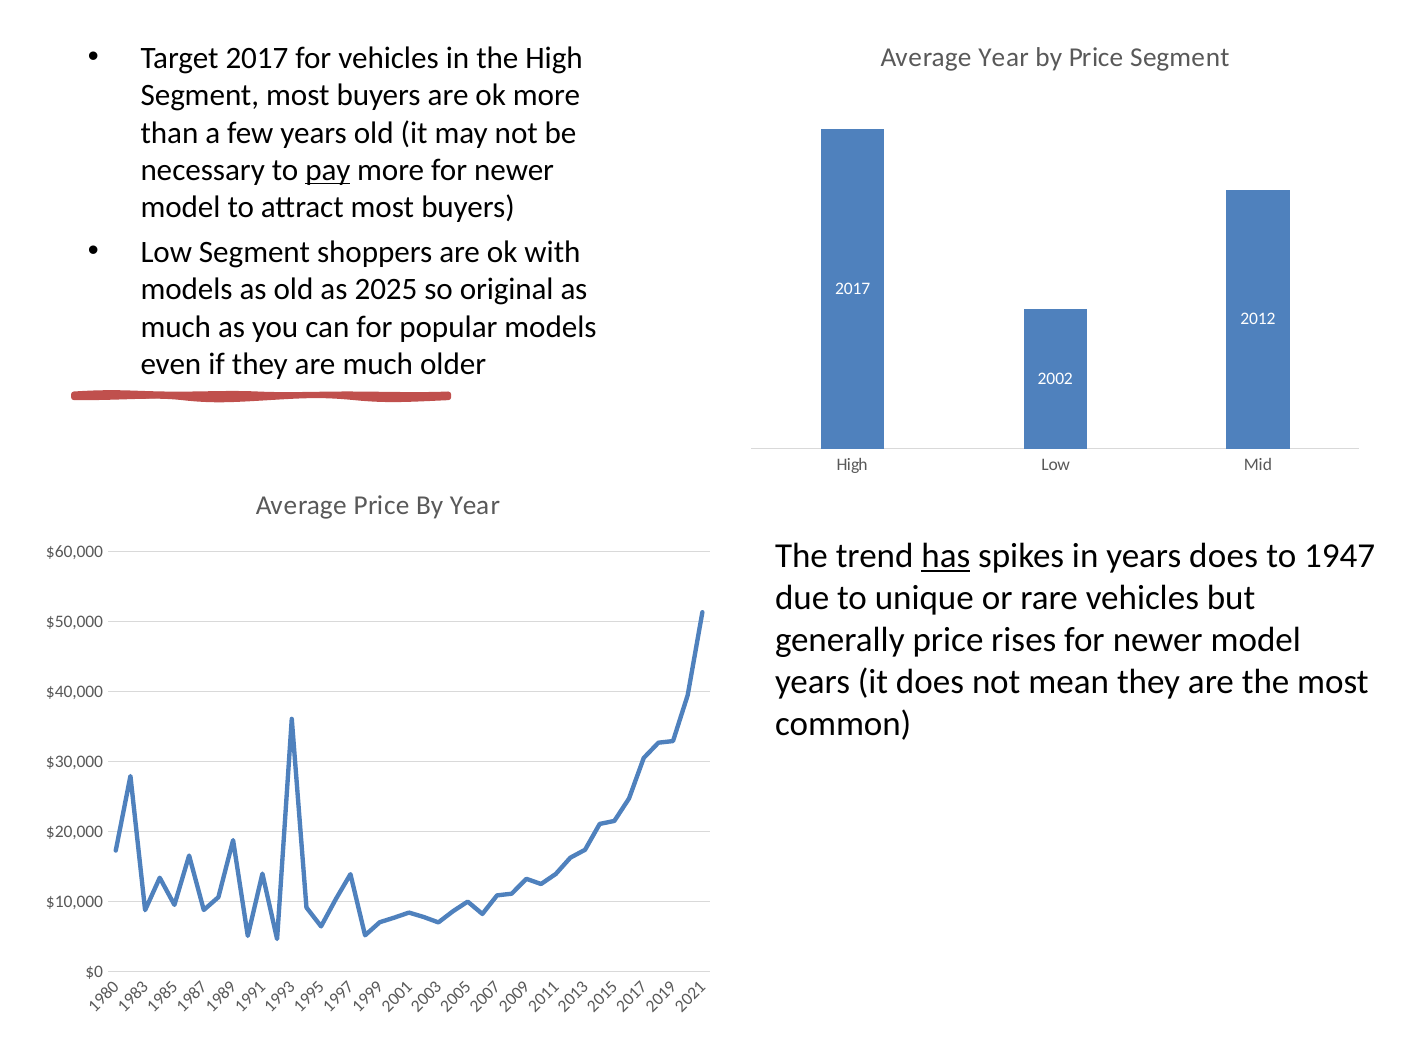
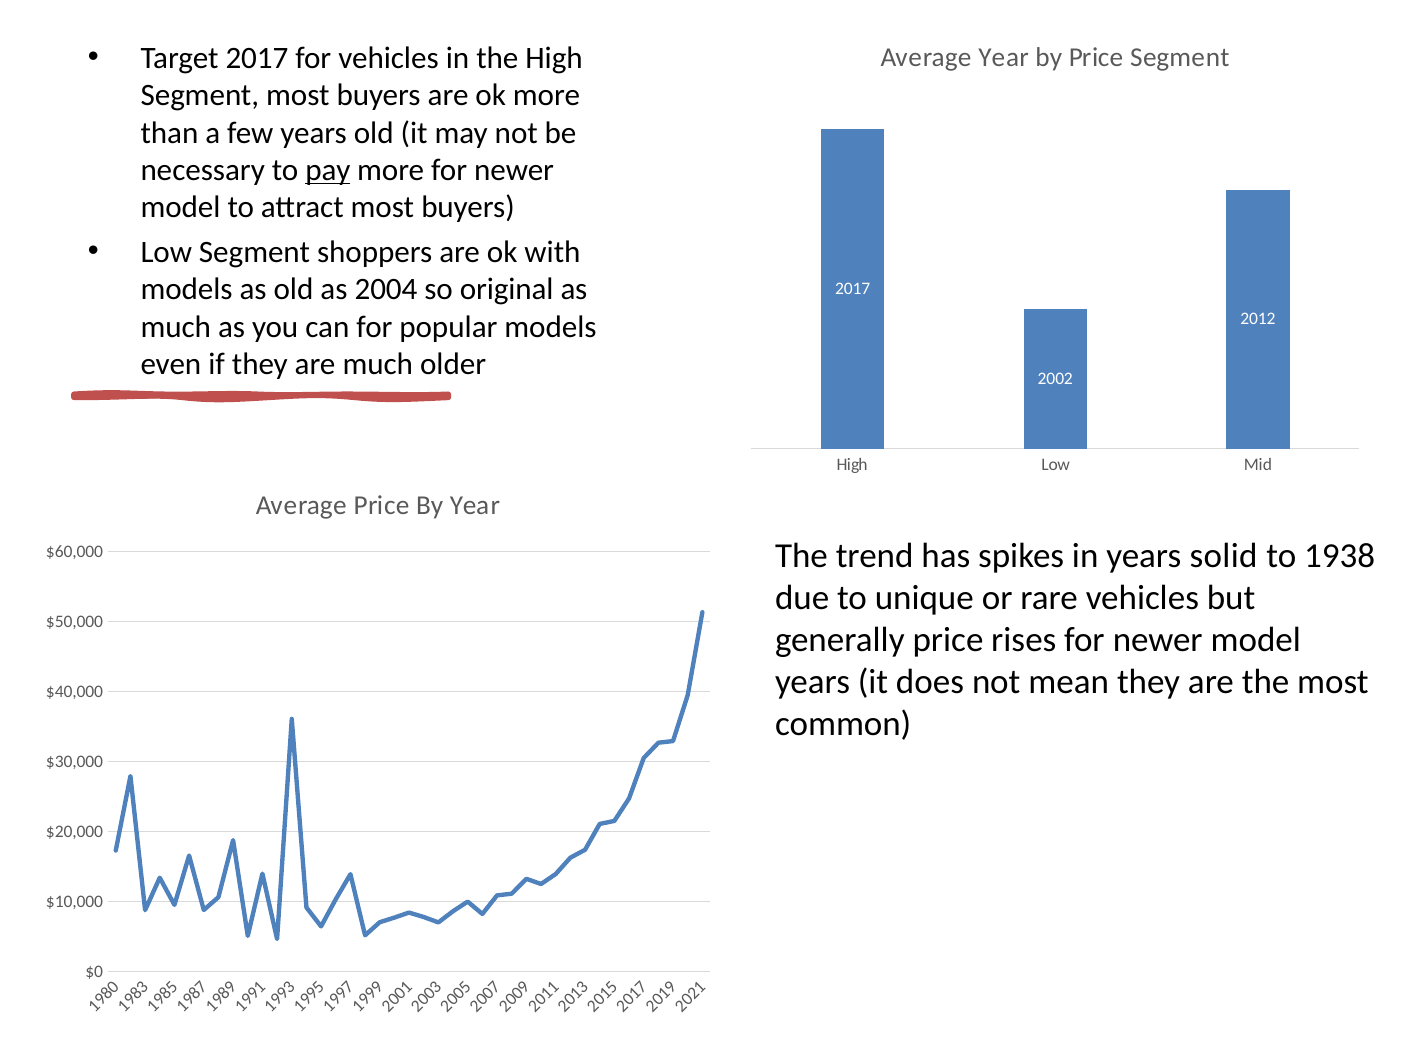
2025: 2025 -> 2004
has underline: present -> none
years does: does -> solid
1947: 1947 -> 1938
